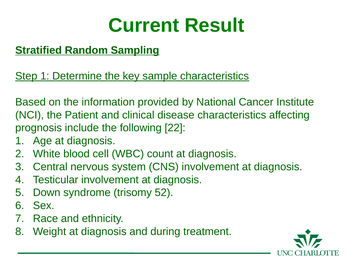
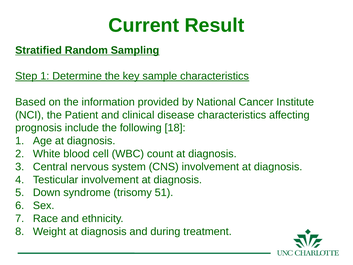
22: 22 -> 18
52: 52 -> 51
